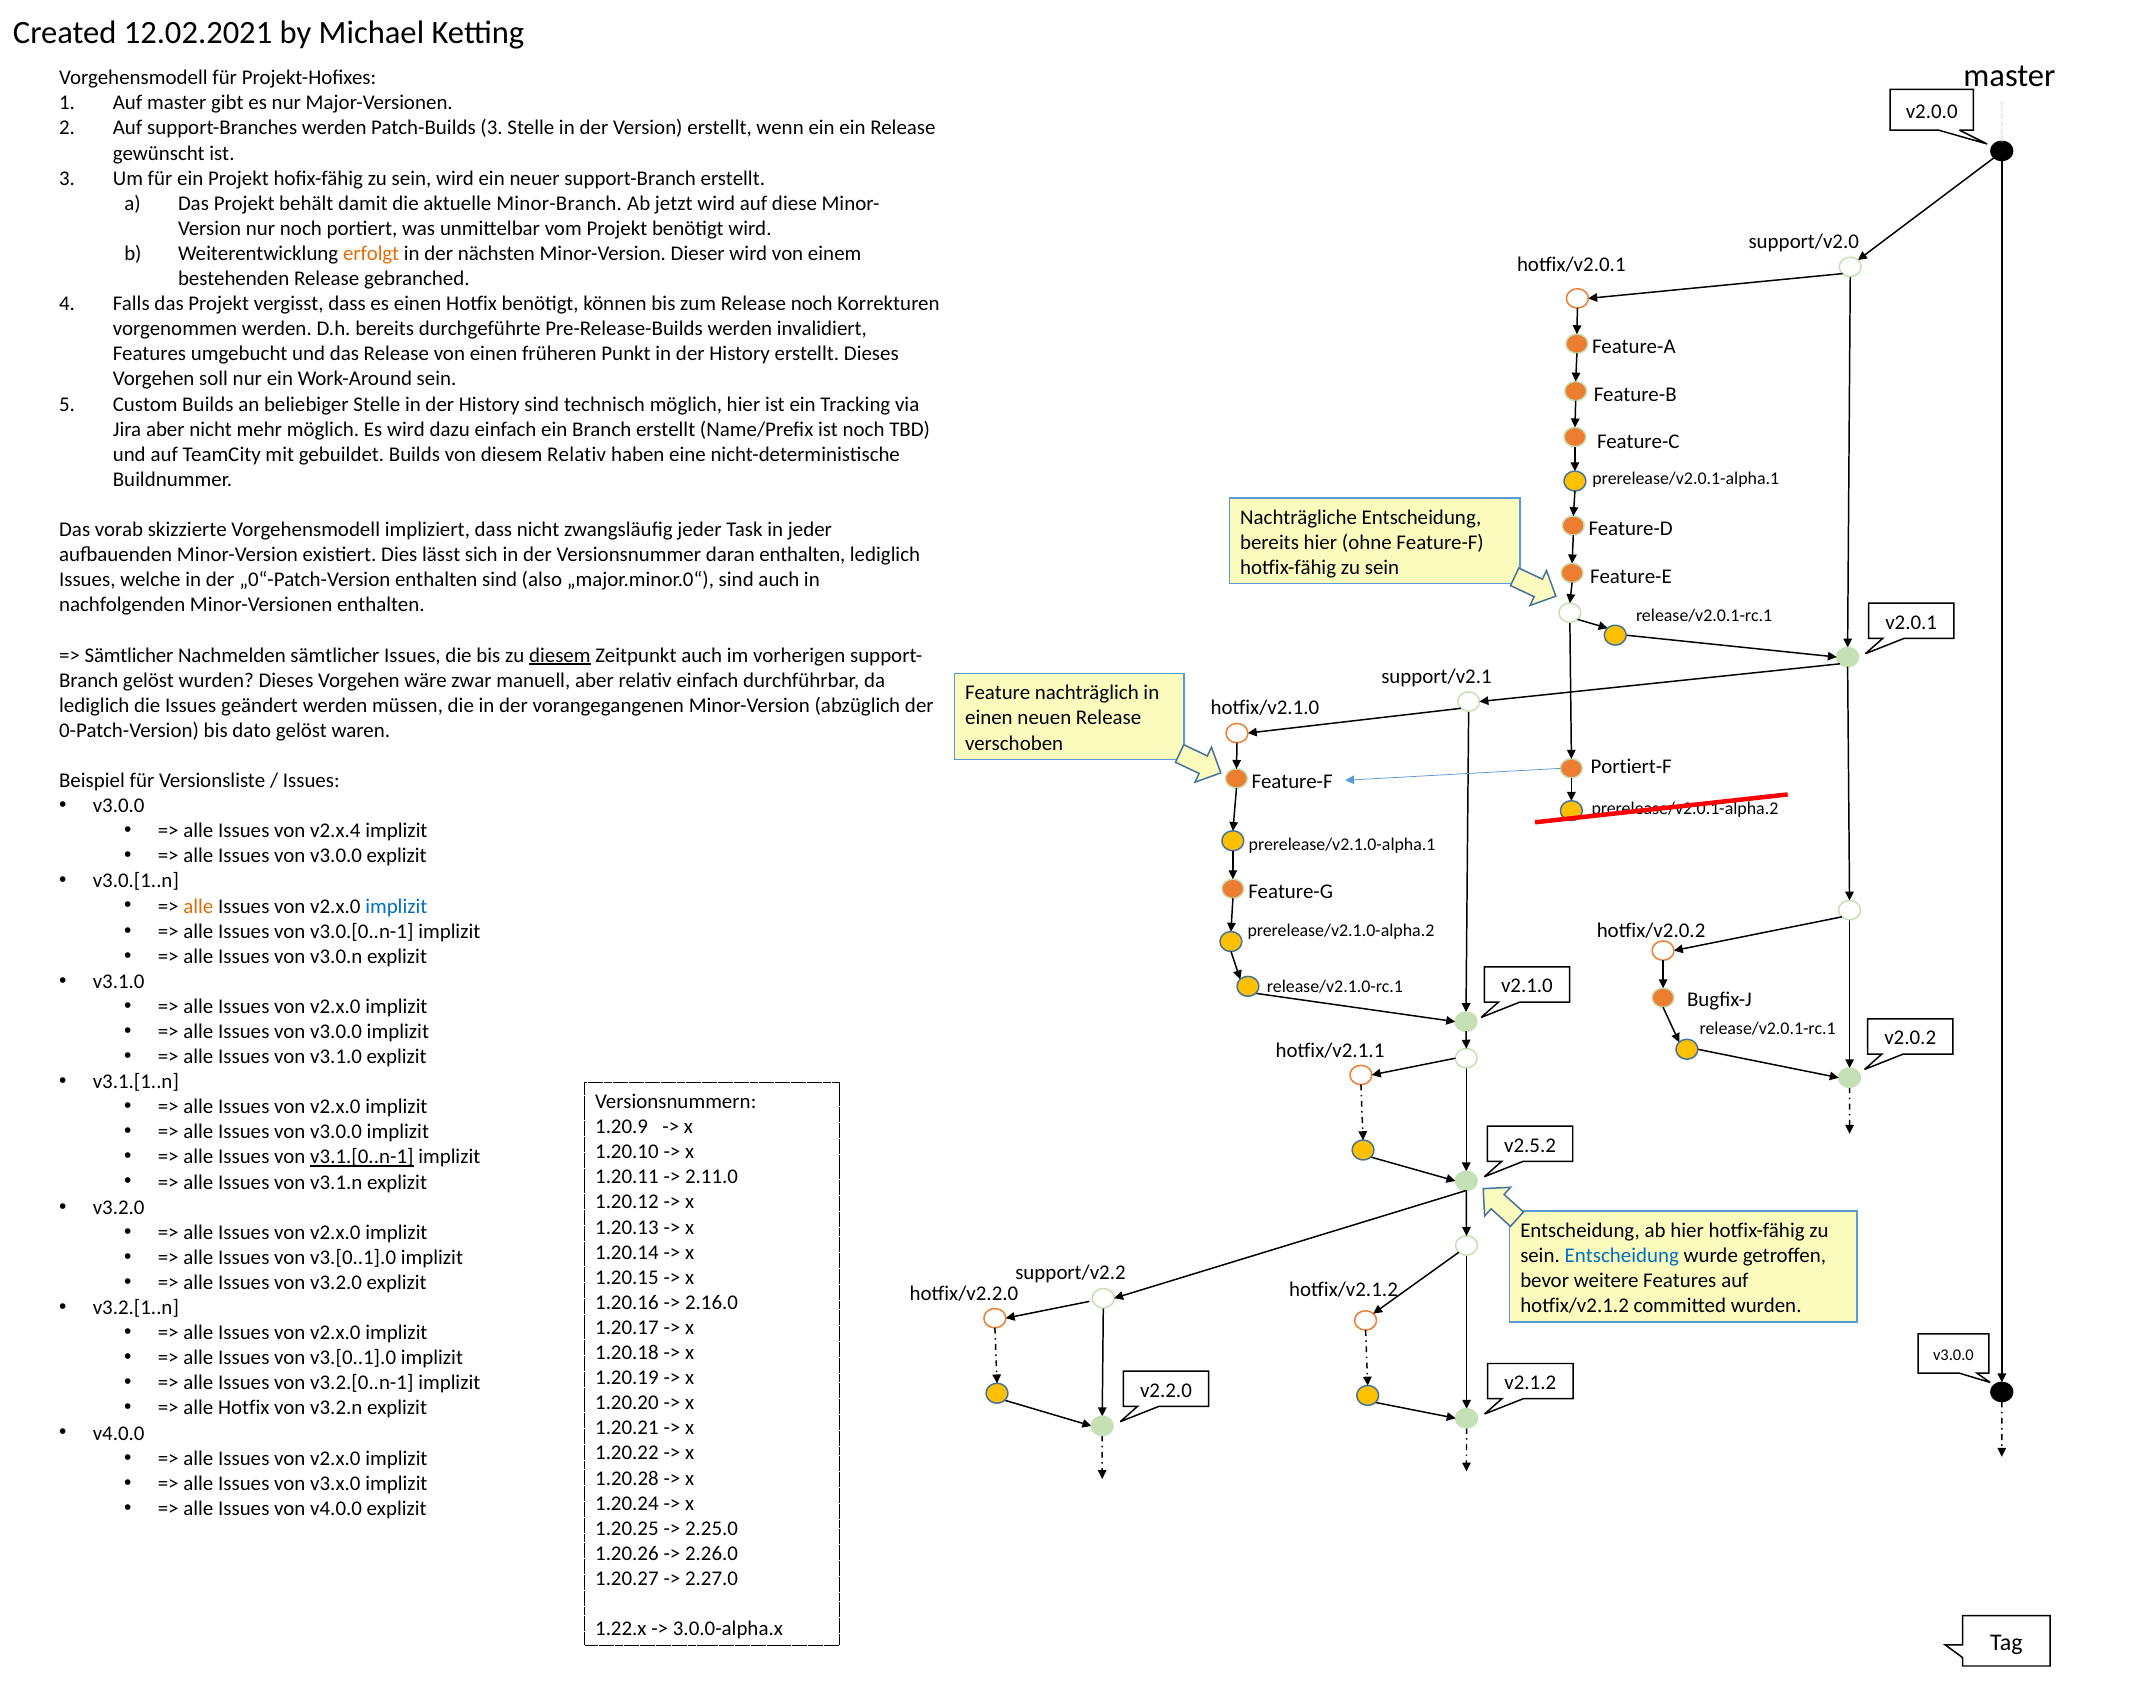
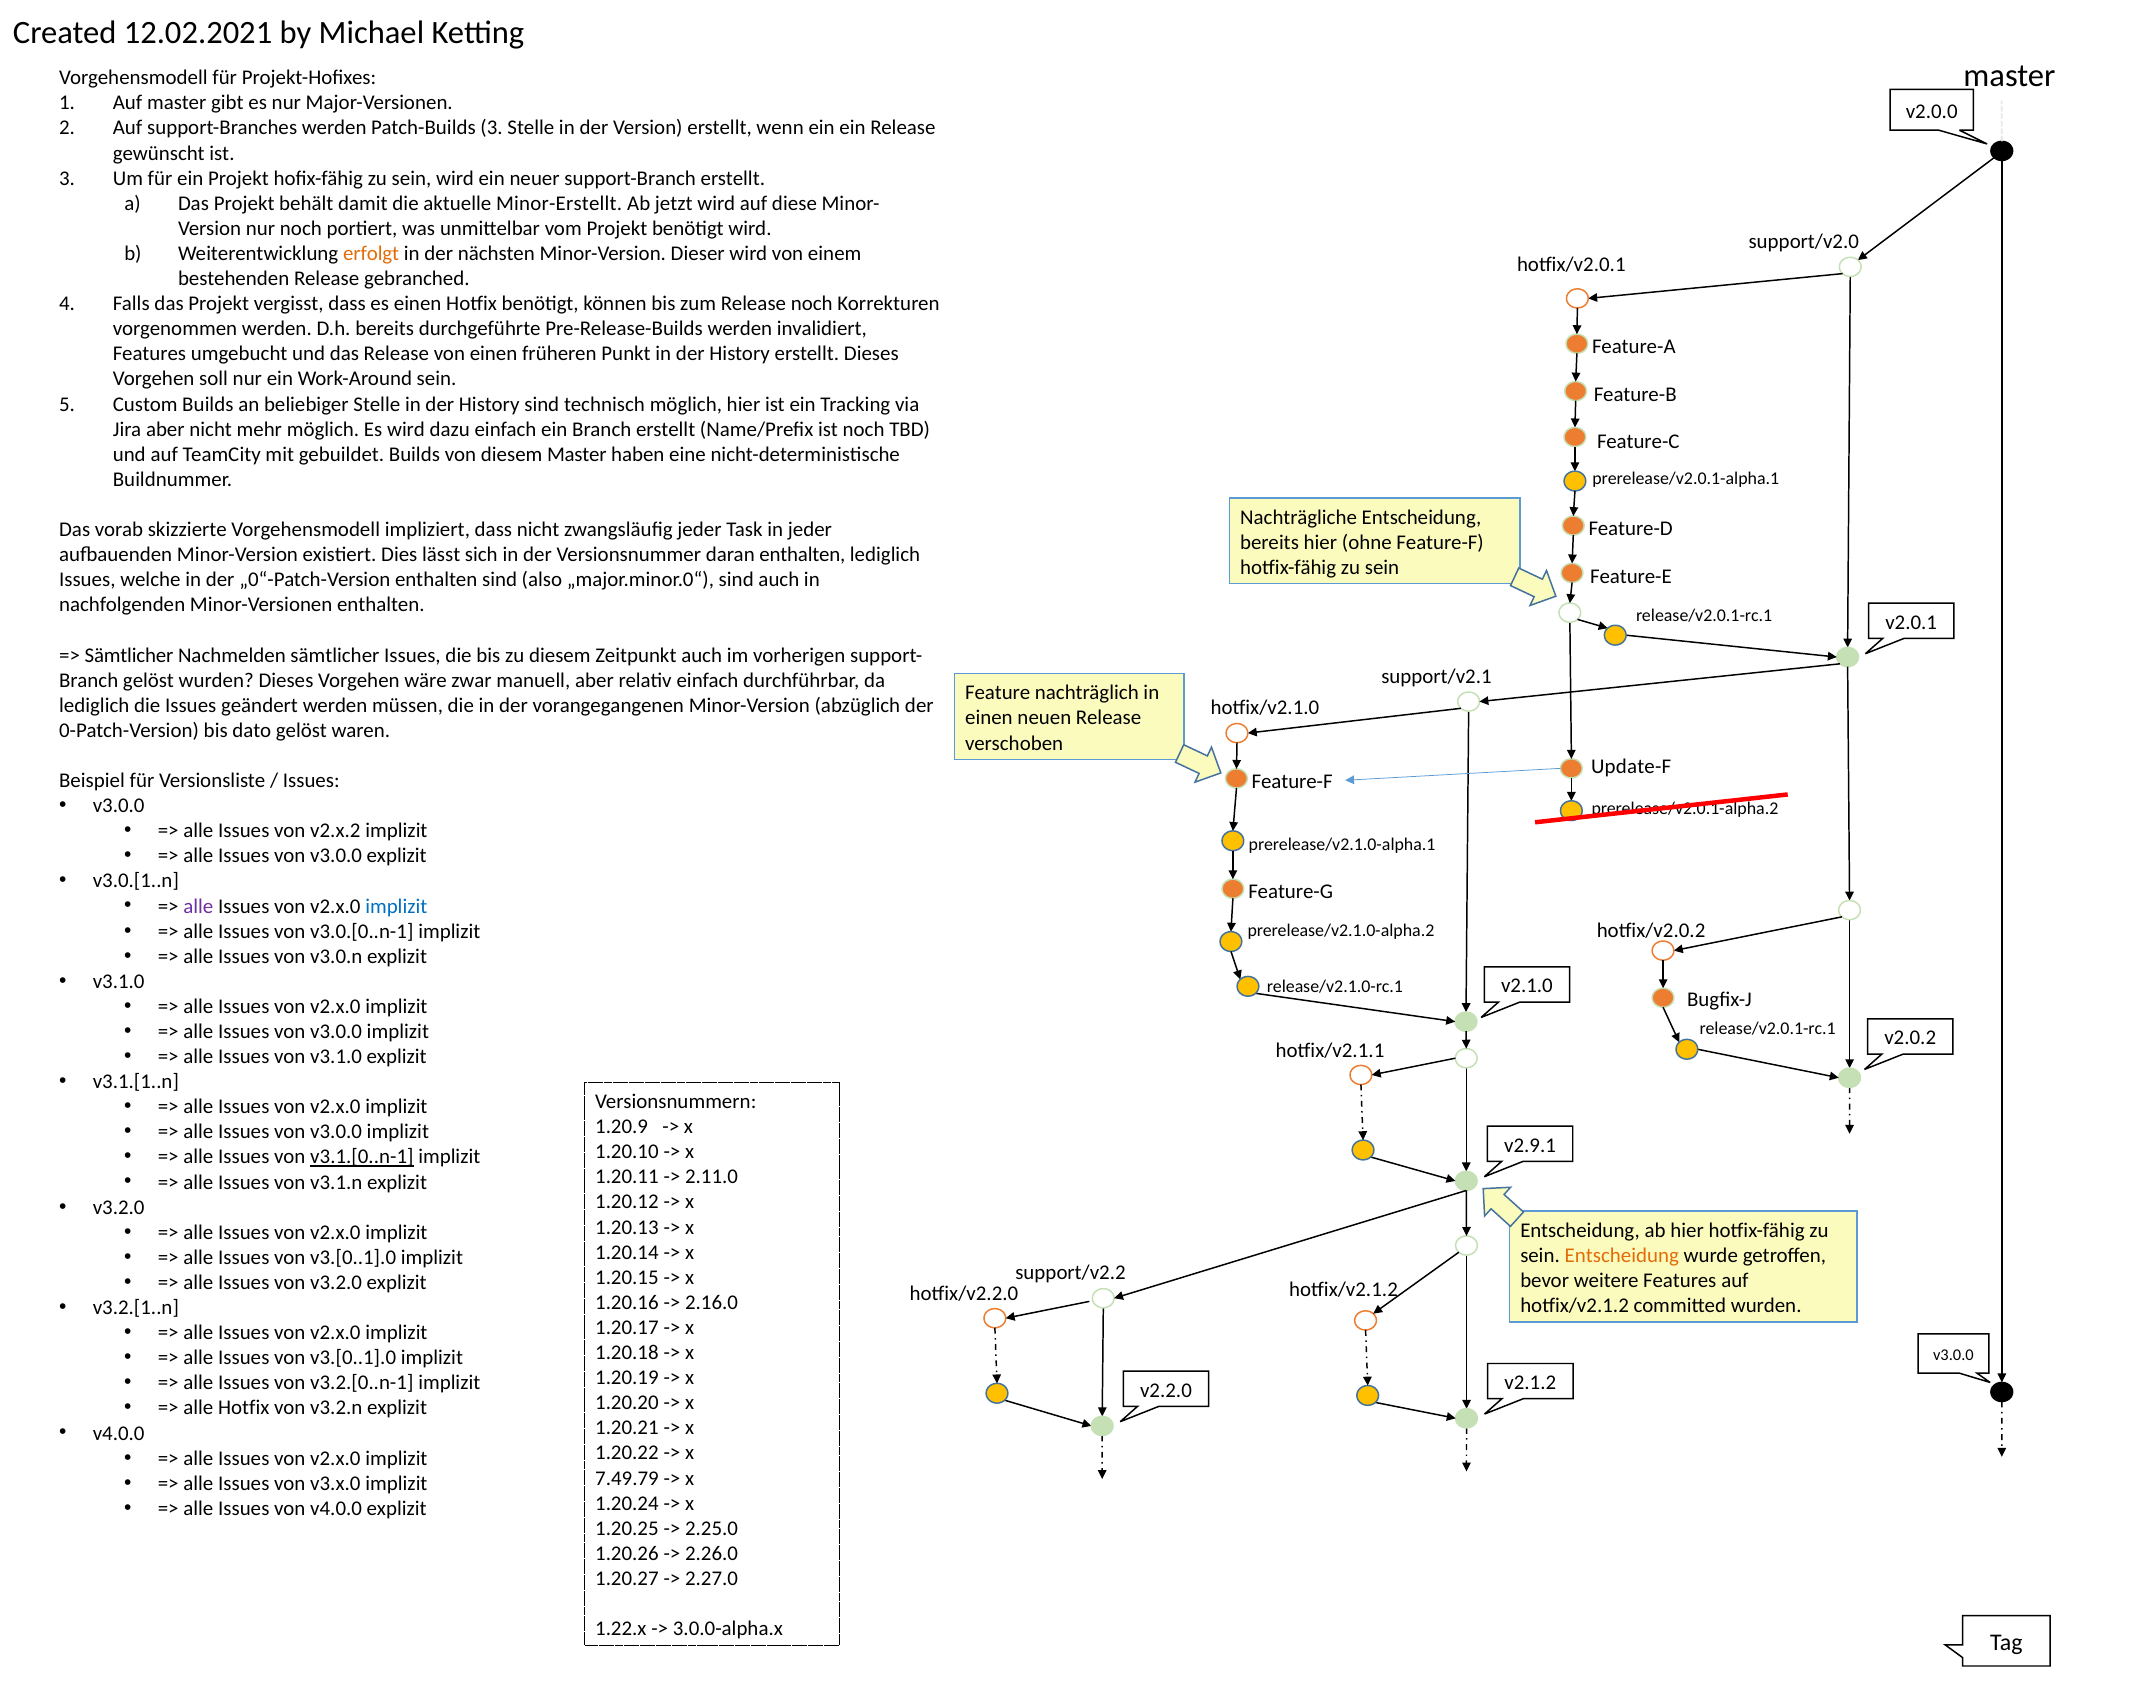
Minor-Branch: Minor-Branch -> Minor-Erstellt
diesem Relativ: Relativ -> Master
diesem at (560, 655) underline: present -> none
Portiert-F: Portiert-F -> Update-F
v2.x.4: v2.x.4 -> v2.x.2
alle at (198, 906) colour: orange -> purple
v2.5.2: v2.5.2 -> v2.9.1
Entscheidung at (1622, 1255) colour: blue -> orange
1.20.28: 1.20.28 -> 7.49.79
